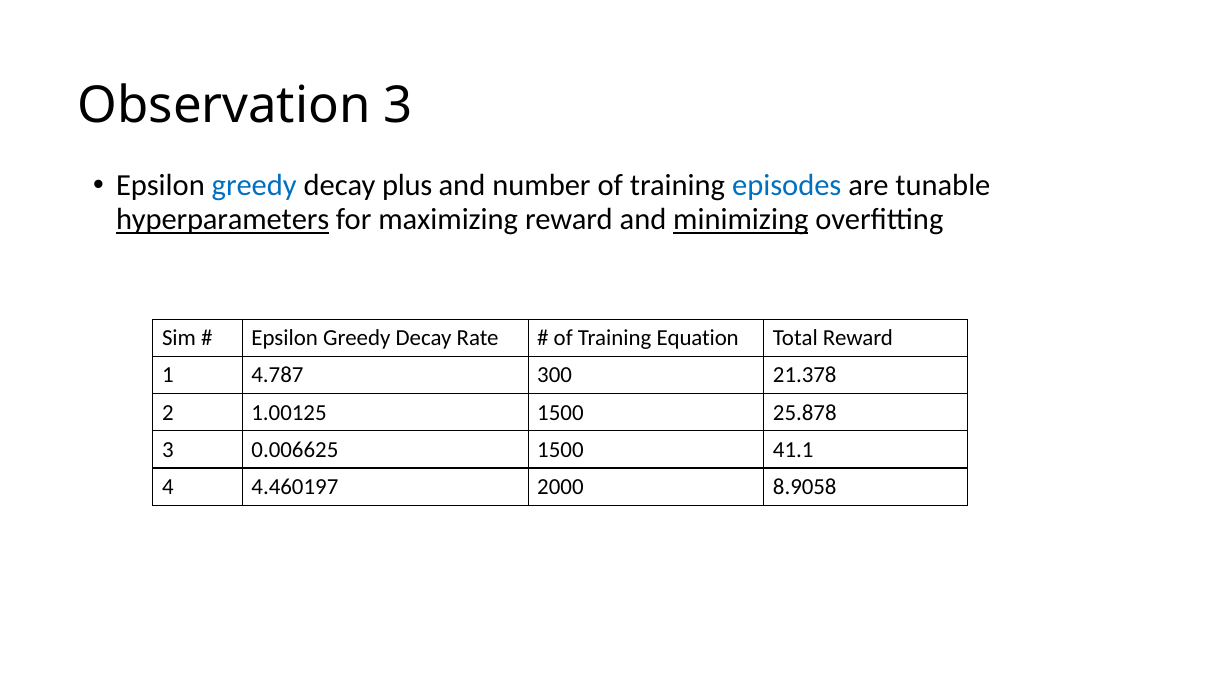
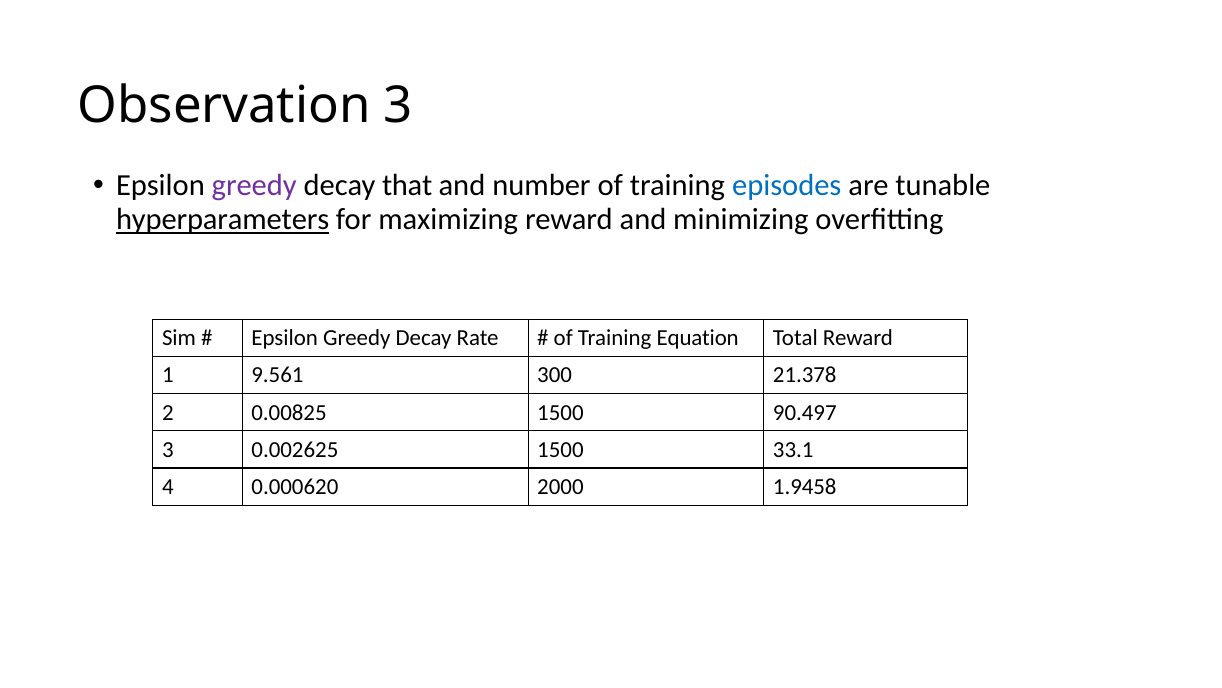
greedy at (254, 186) colour: blue -> purple
plus: plus -> that
minimizing underline: present -> none
4.787: 4.787 -> 9.561
1.00125: 1.00125 -> 0.00825
25.878: 25.878 -> 90.497
0.006625: 0.006625 -> 0.002625
41.1: 41.1 -> 33.1
4.460197: 4.460197 -> 0.000620
8.9058: 8.9058 -> 1.9458
